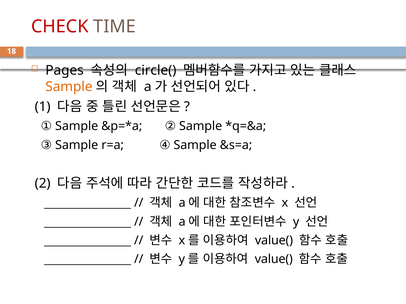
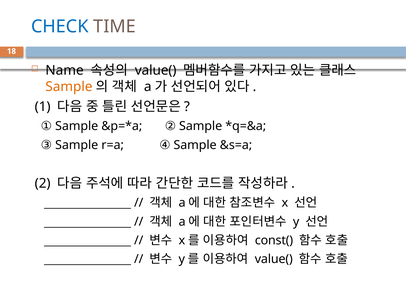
CHECK colour: red -> blue
Pages: Pages -> Name
circle( at (156, 71): circle( -> value(
value( at (274, 241): value( -> const(
